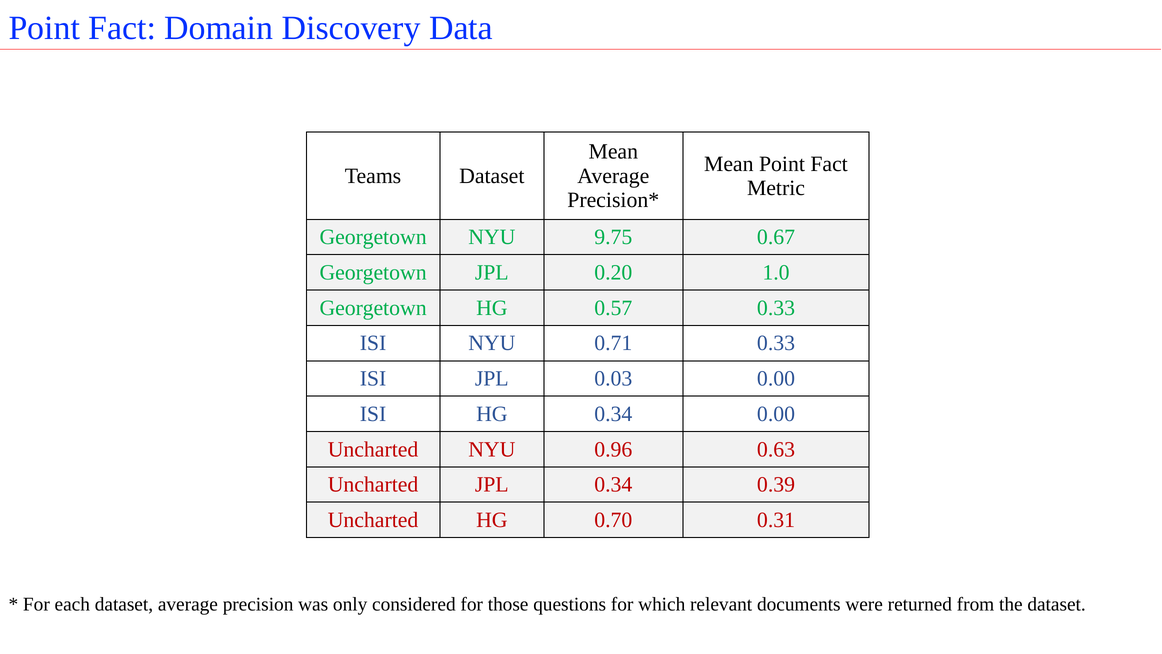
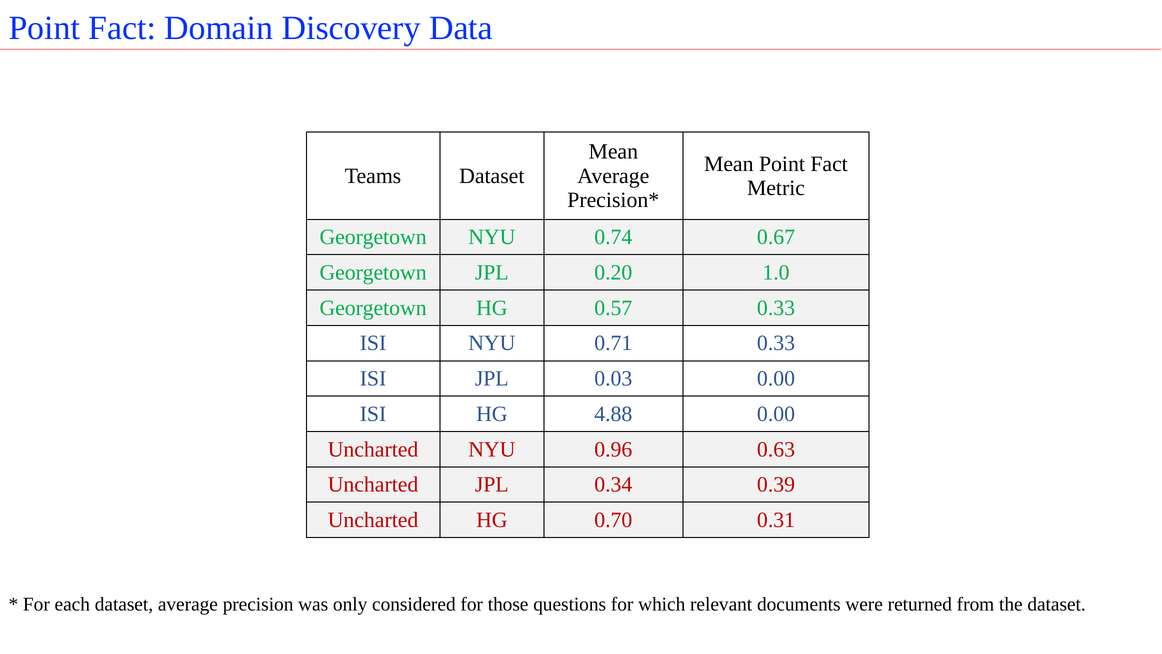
9.75: 9.75 -> 0.74
HG 0.34: 0.34 -> 4.88
